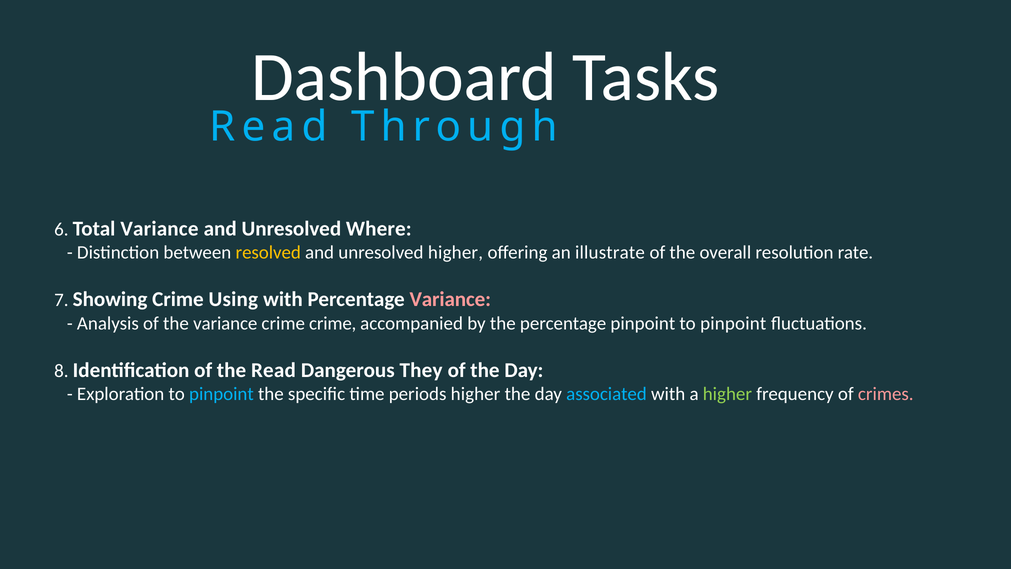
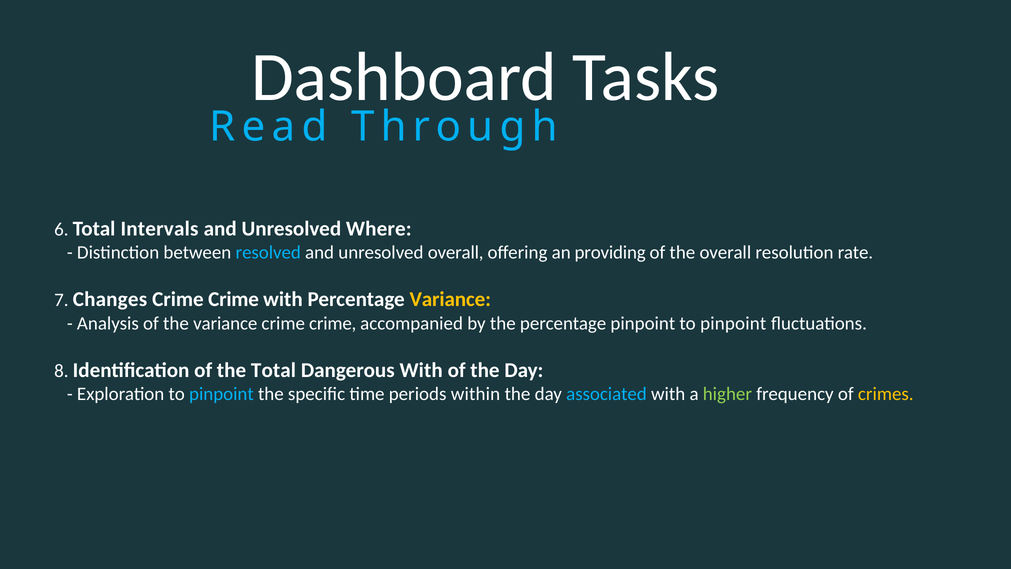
Total Variance: Variance -> Intervals
resolved colour: yellow -> light blue
unresolved higher: higher -> overall
illustrate: illustrate -> providing
Showing: Showing -> Changes
Using at (233, 299): Using -> Crime
Variance at (450, 299) colour: pink -> yellow
the Read: Read -> Total
Dangerous They: They -> With
periods higher: higher -> within
crimes colour: pink -> yellow
